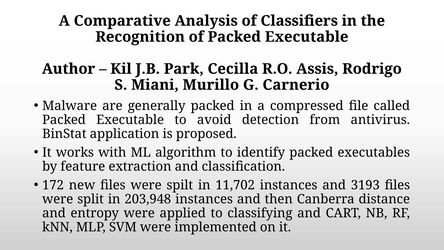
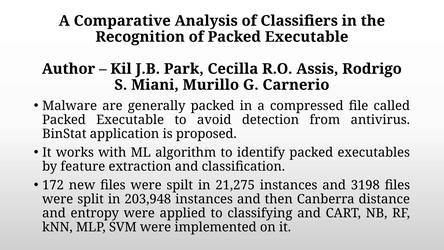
11,702: 11,702 -> 21,275
3193: 3193 -> 3198
